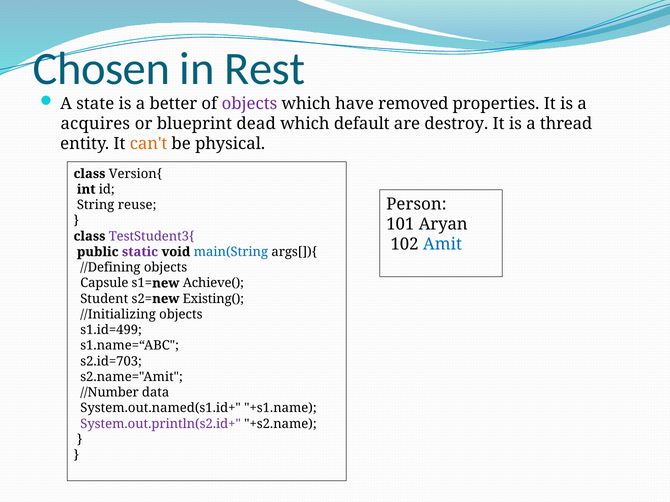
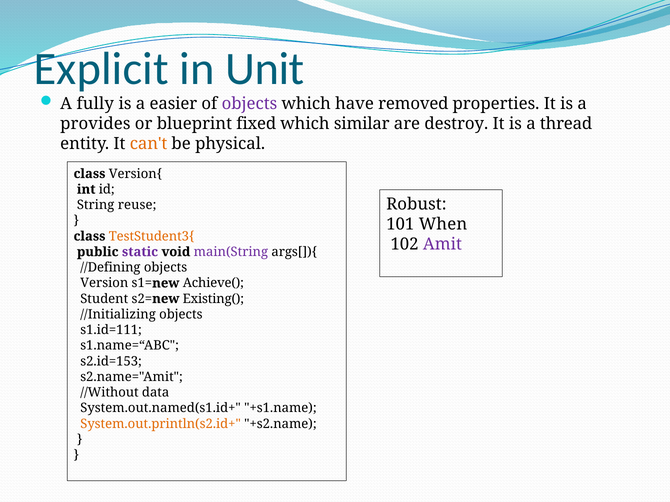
Chosen: Chosen -> Explicit
Rest: Rest -> Unit
state: state -> fully
better: better -> easier
acquires: acquires -> provides
dead: dead -> fixed
default: default -> similar
Person: Person -> Robust
Aryan: Aryan -> When
TestStudent3{ colour: purple -> orange
Amit colour: blue -> purple
main(String colour: blue -> purple
Capsule: Capsule -> Version
s1.id=499: s1.id=499 -> s1.id=111
s2.id=703: s2.id=703 -> s2.id=153
//Number: //Number -> //Without
System.out.println(s2.id+ colour: purple -> orange
